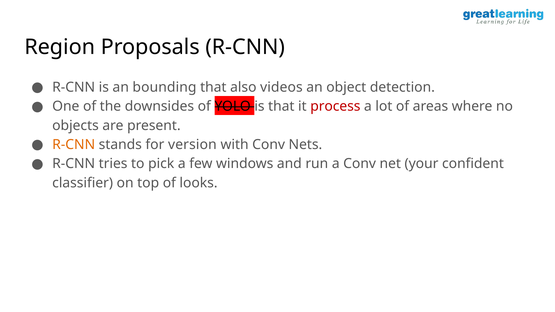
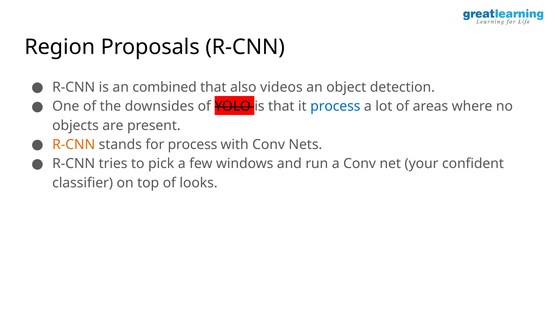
bounding: bounding -> combined
process at (335, 106) colour: red -> blue
for version: version -> process
